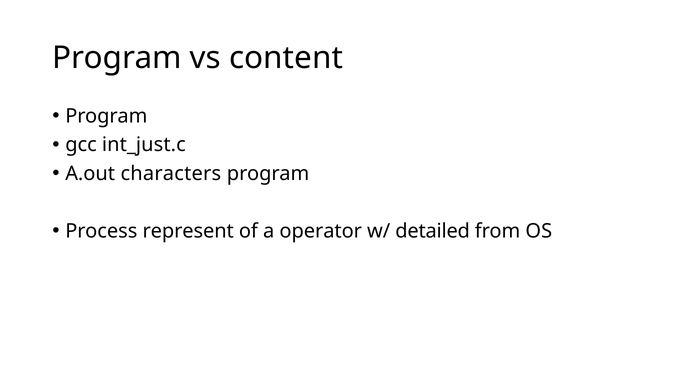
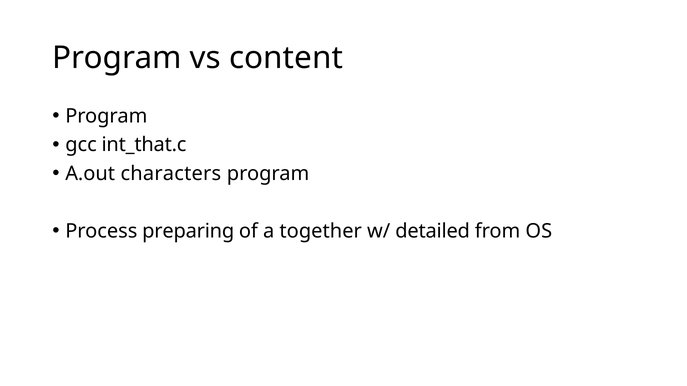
int_just.c: int_just.c -> int_that.c
represent: represent -> preparing
operator: operator -> together
